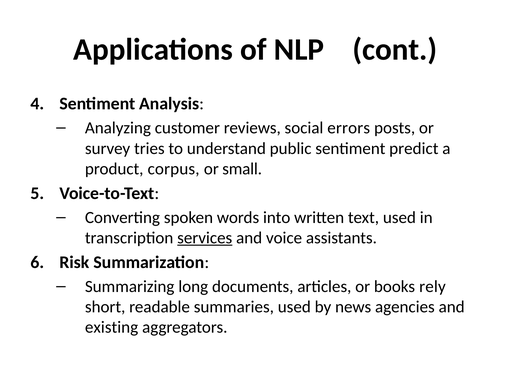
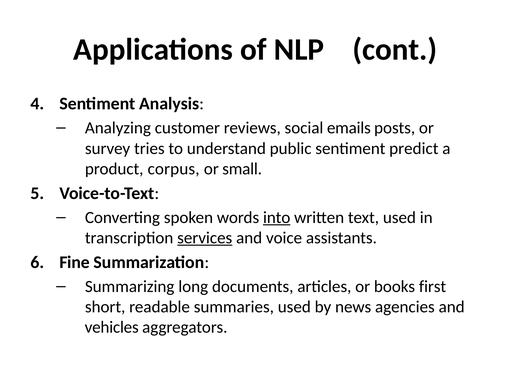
errors: errors -> emails
into underline: none -> present
Risk: Risk -> Fine
rely: rely -> first
existing: existing -> vehicles
